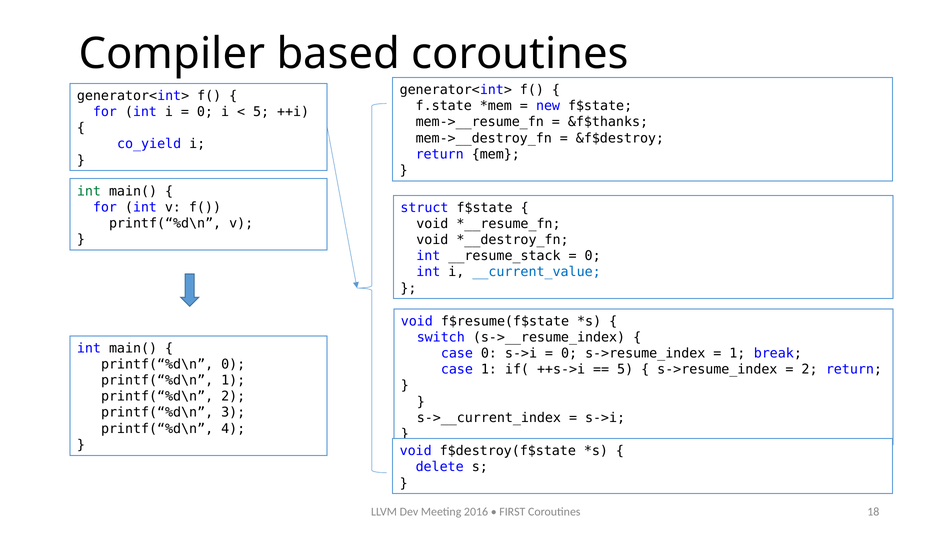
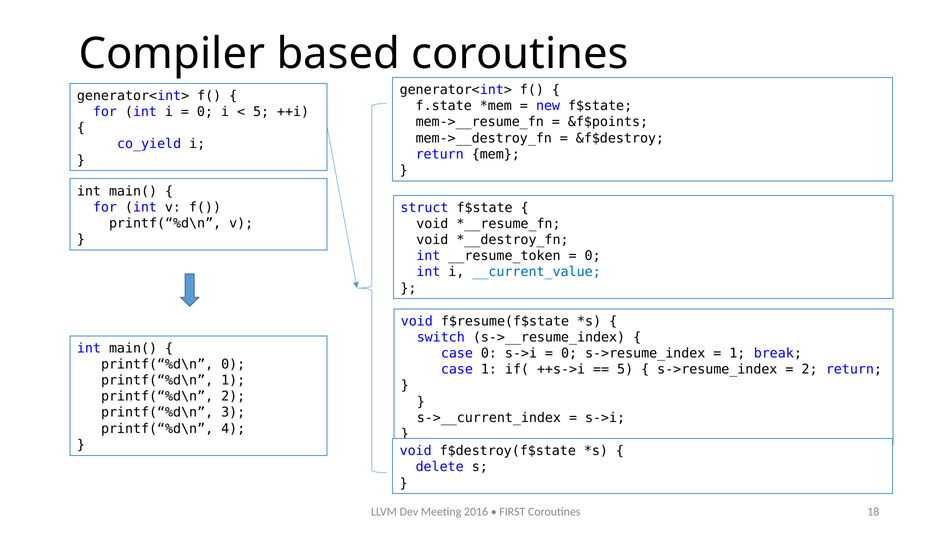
&f$thanks: &f$thanks -> &f$points
int at (89, 191) colour: green -> black
__resume_stack: __resume_stack -> __resume_token
